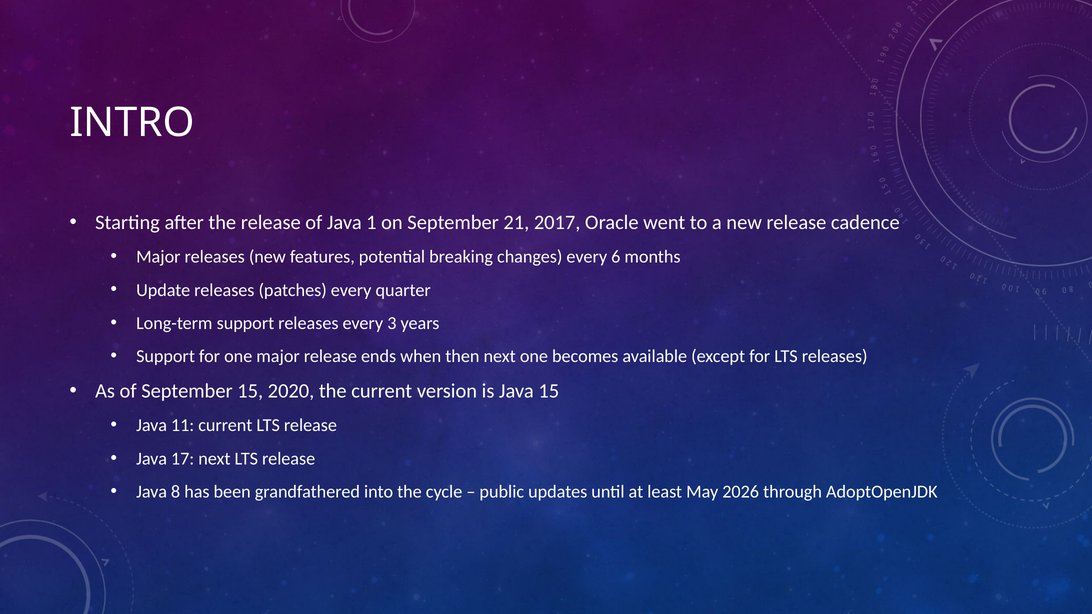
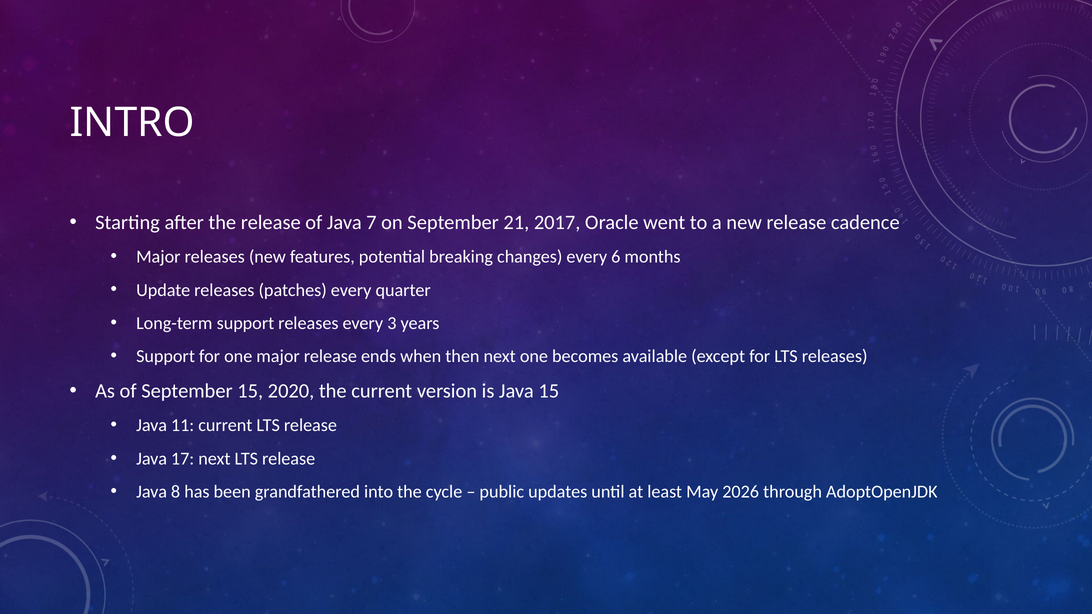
1: 1 -> 7
